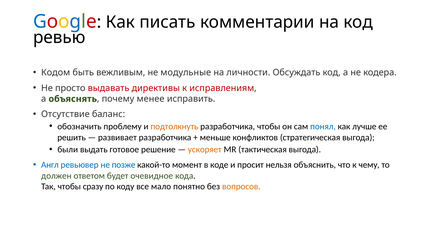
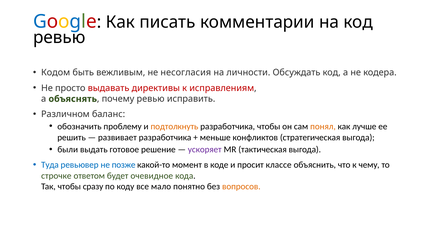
модульные: модульные -> несогласия
почему менее: менее -> ревью
Отсутствие: Отсутствие -> Различном
понял colour: blue -> orange
ускоряет colour: orange -> purple
Англ: Англ -> Туда
нельзя: нельзя -> классе
должен: должен -> строчке
